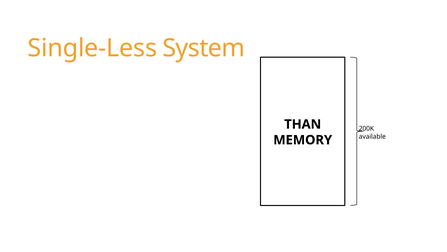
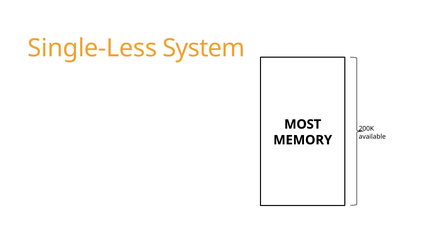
THAN: THAN -> MOST
